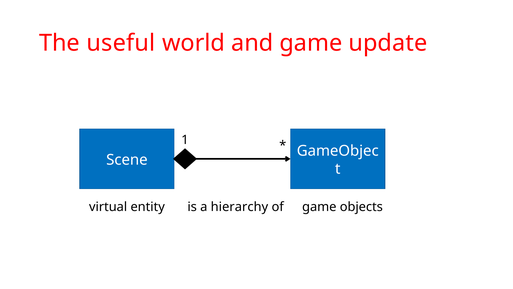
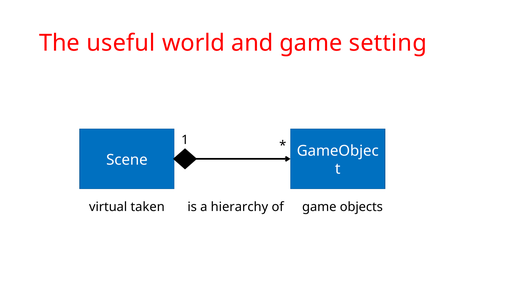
update: update -> setting
entity: entity -> taken
